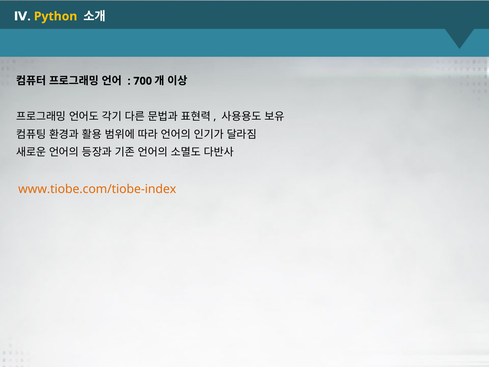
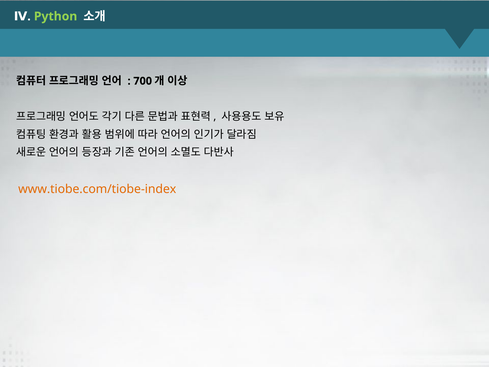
Python colour: yellow -> light green
